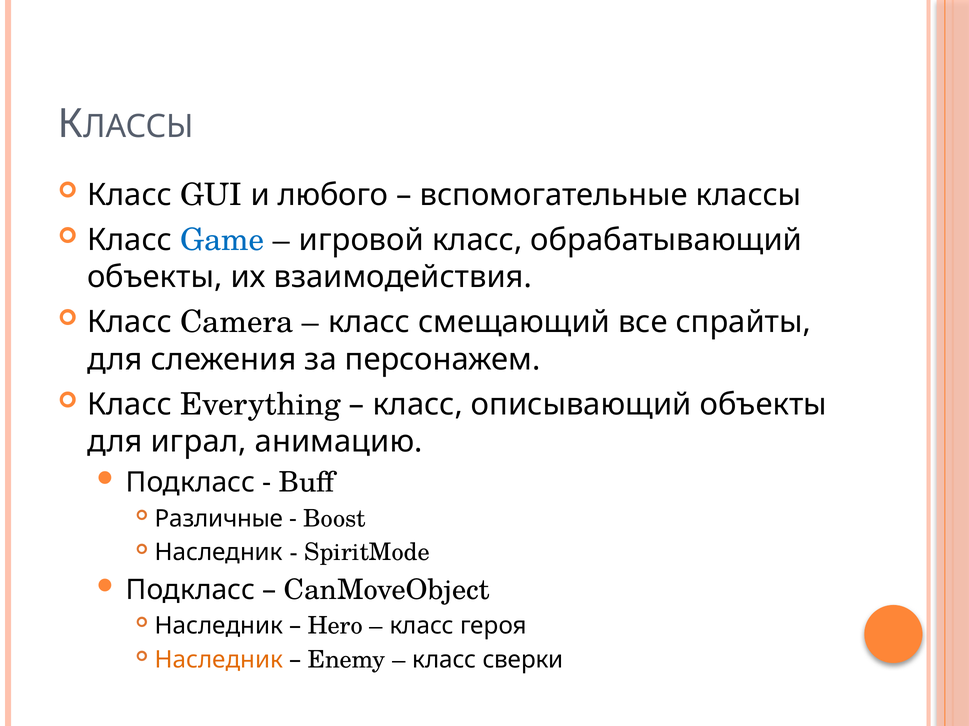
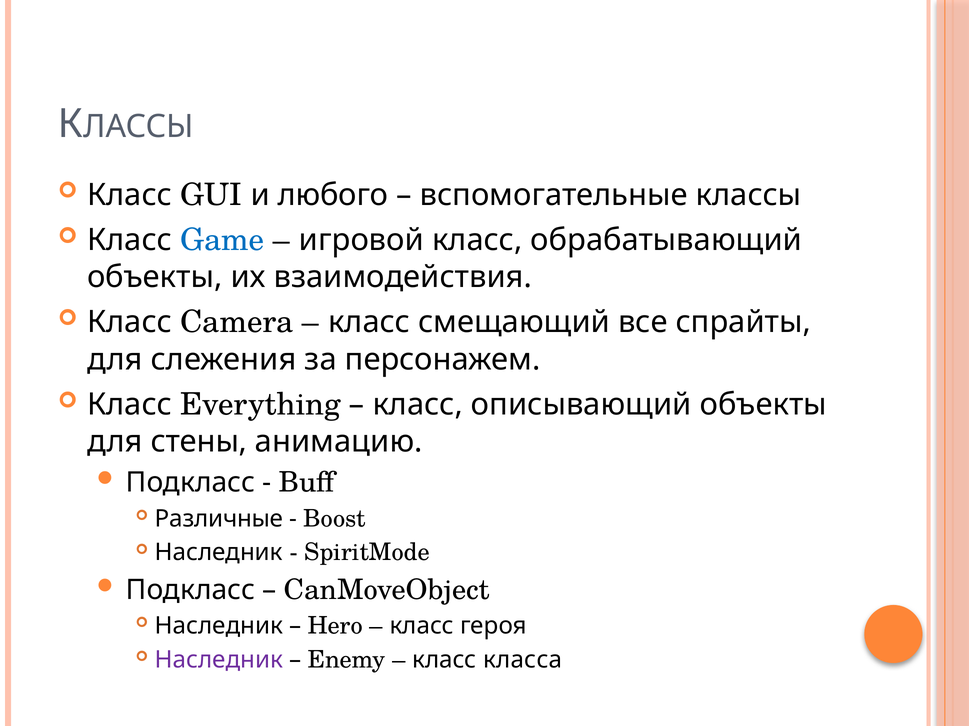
играл: играл -> стены
Наследник at (219, 660) colour: orange -> purple
сверки: сверки -> класса
